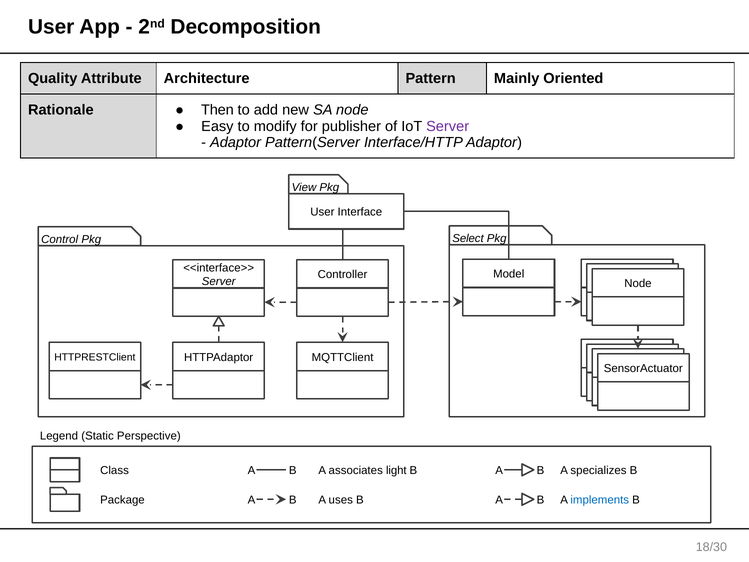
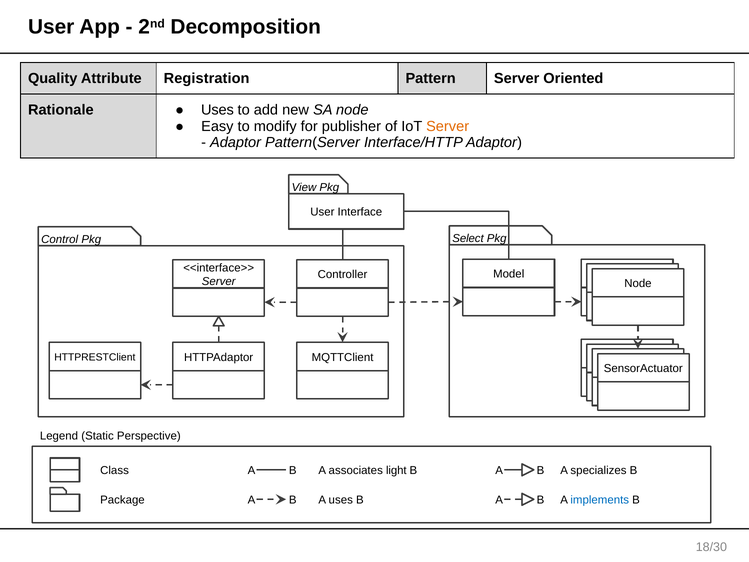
Architecture: Architecture -> Registration
Pattern Mainly: Mainly -> Server
Then at (217, 110): Then -> Uses
Server at (448, 126) colour: purple -> orange
